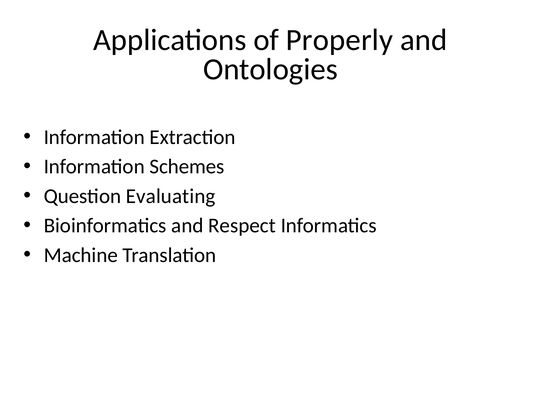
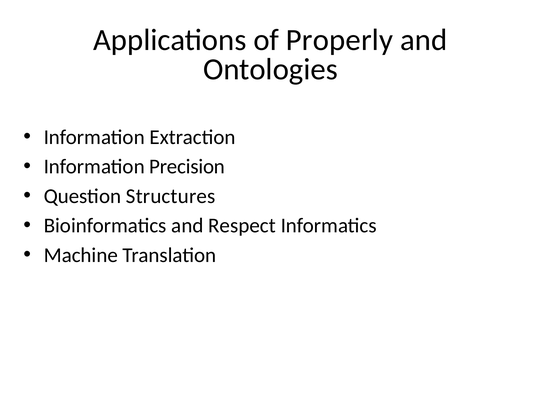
Schemes: Schemes -> Precision
Evaluating: Evaluating -> Structures
